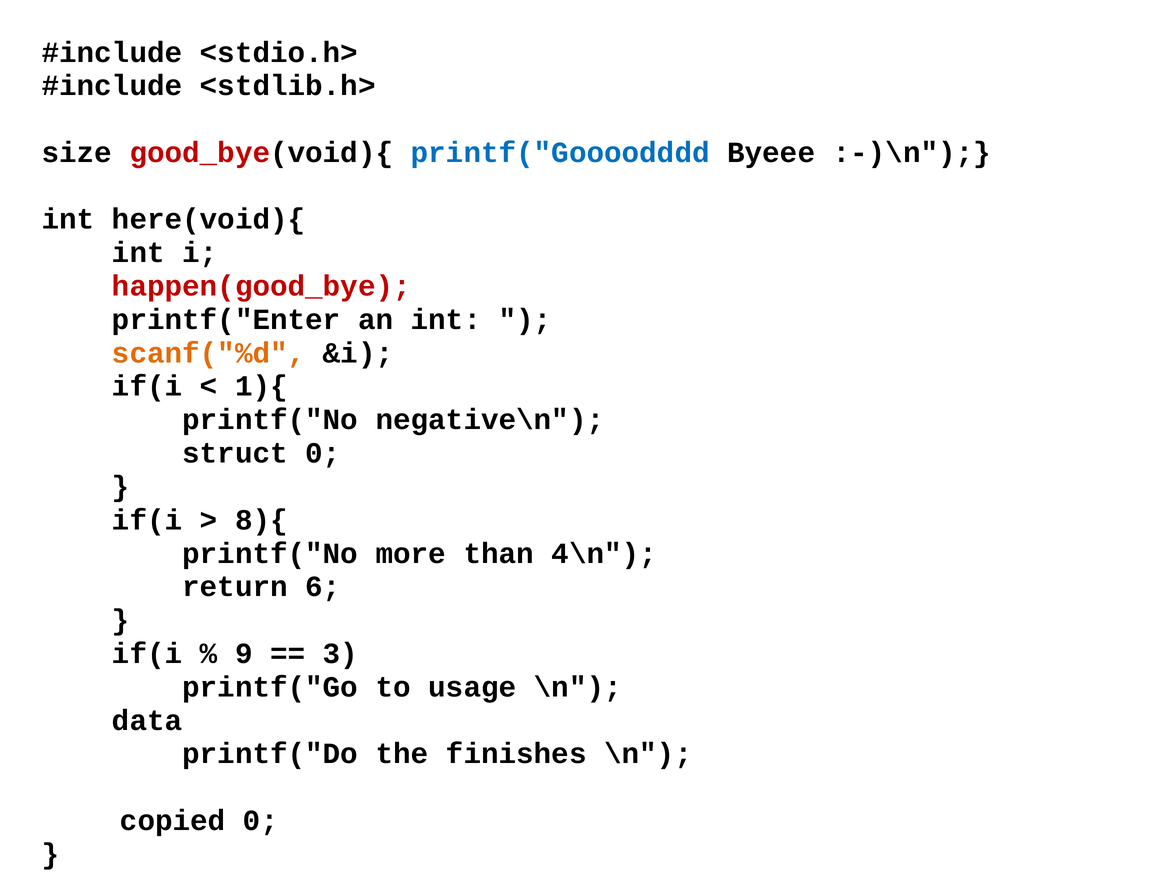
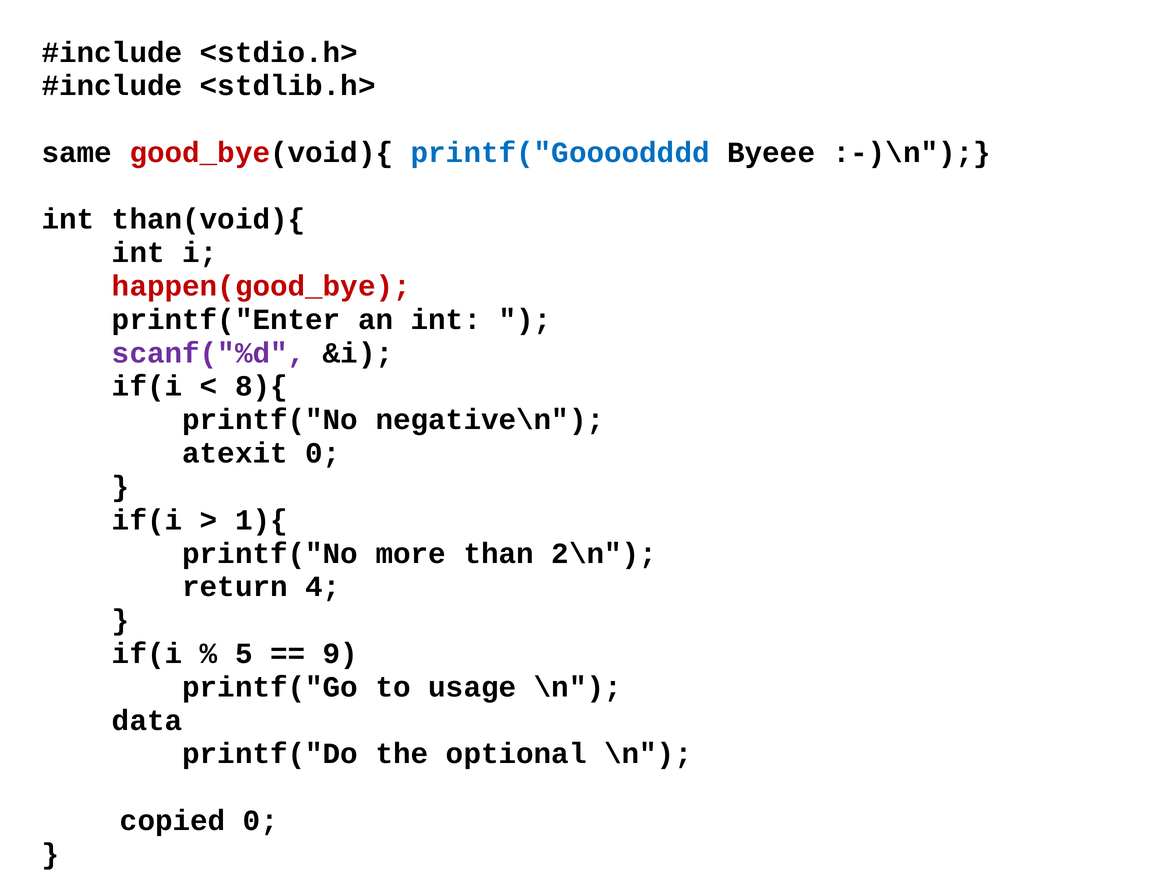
size: size -> same
here(void){: here(void){ -> than(void){
scanf("%d colour: orange -> purple
1){: 1){ -> 8){
struct: struct -> atexit
8){: 8){ -> 1){
4\n: 4\n -> 2\n
6: 6 -> 4
9: 9 -> 5
3: 3 -> 9
finishes: finishes -> optional
